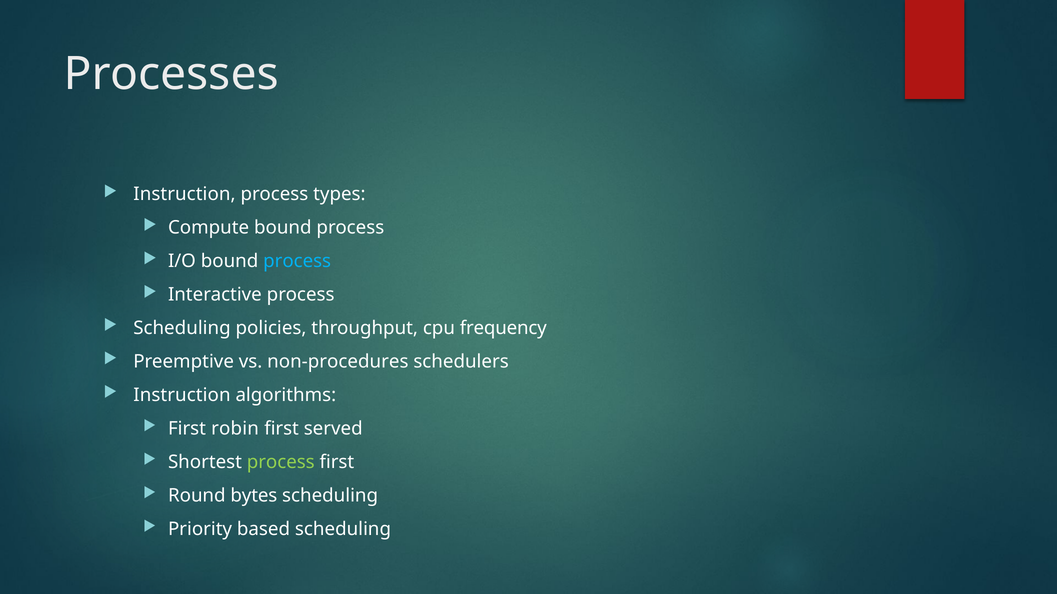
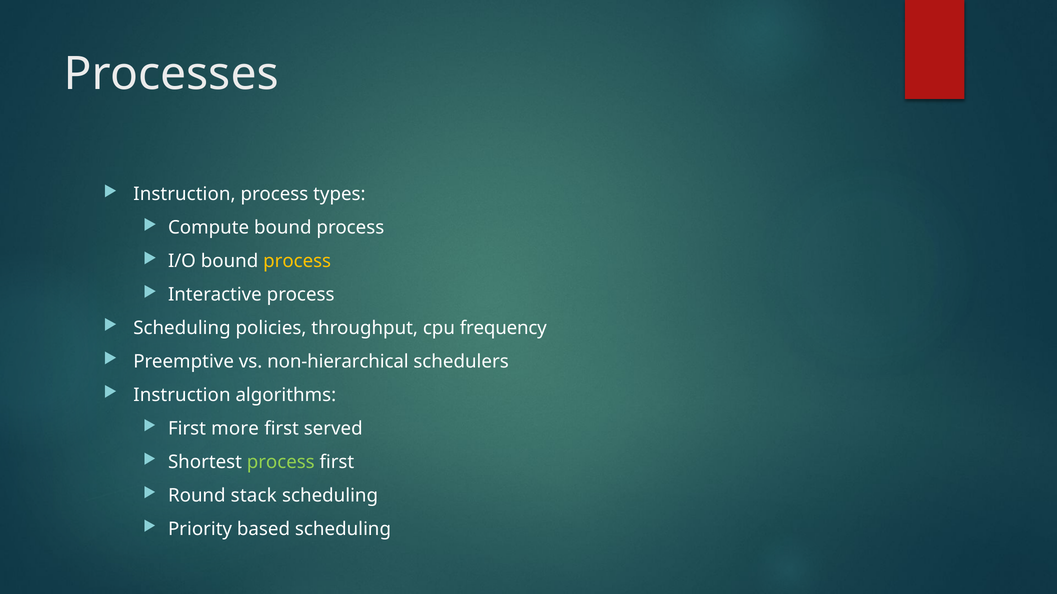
process at (297, 261) colour: light blue -> yellow
non-procedures: non-procedures -> non-hierarchical
robin: robin -> more
bytes: bytes -> stack
